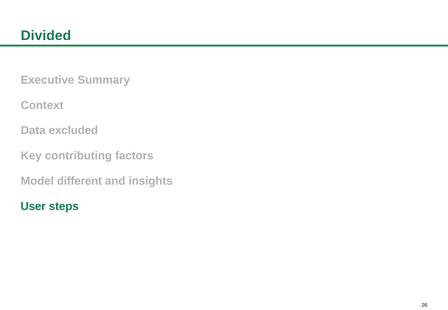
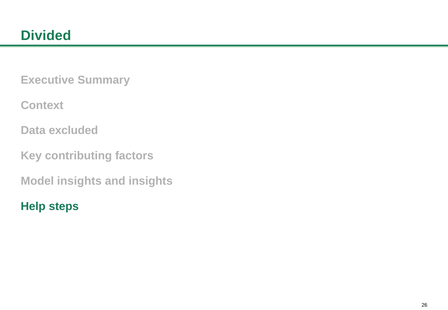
Model different: different -> insights
User: User -> Help
